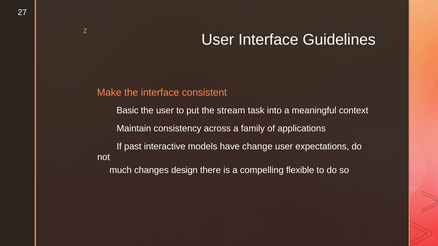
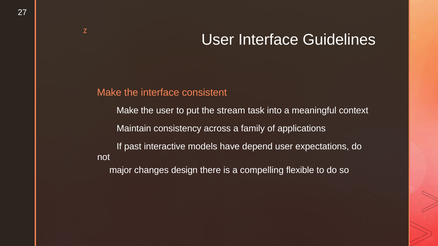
Basic at (128, 111): Basic -> Make
change: change -> depend
much: much -> major
